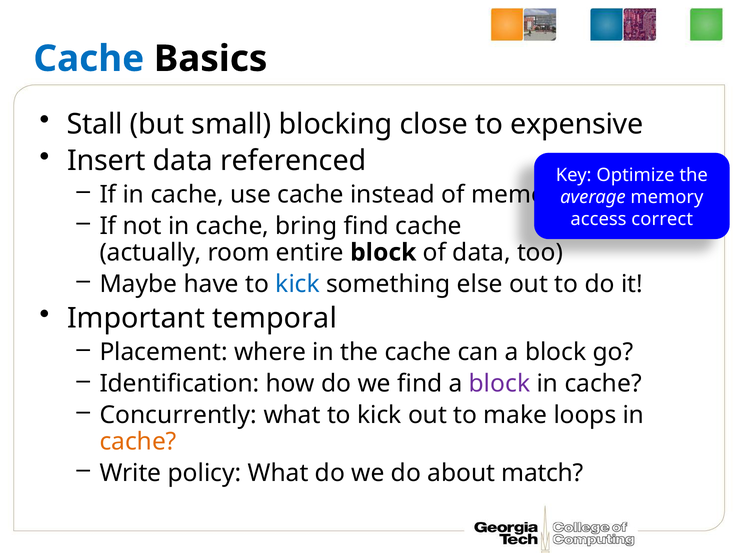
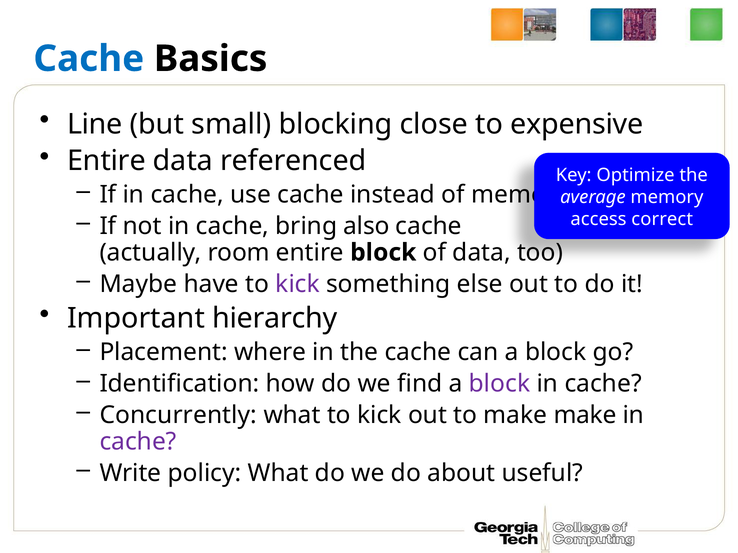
Stall: Stall -> Line
Insert at (106, 161): Insert -> Entire
bring find: find -> also
kick at (298, 284) colour: blue -> purple
temporal: temporal -> hierarchy
make loops: loops -> make
cache at (138, 442) colour: orange -> purple
match: match -> useful
